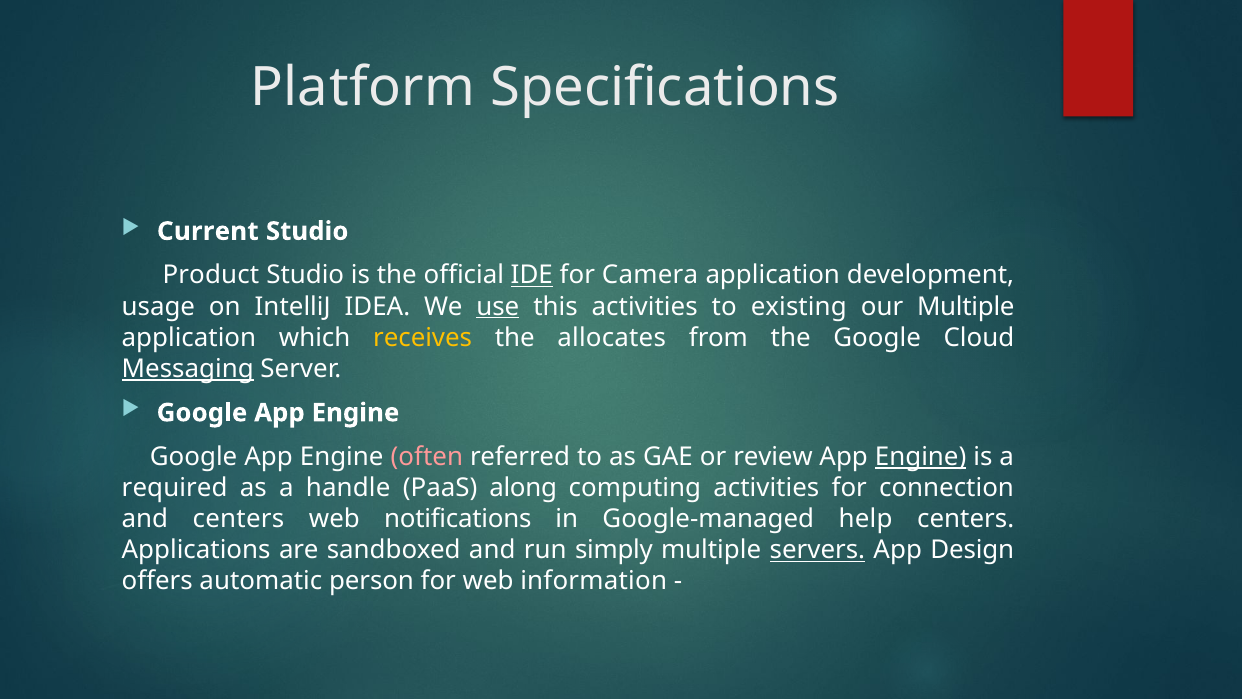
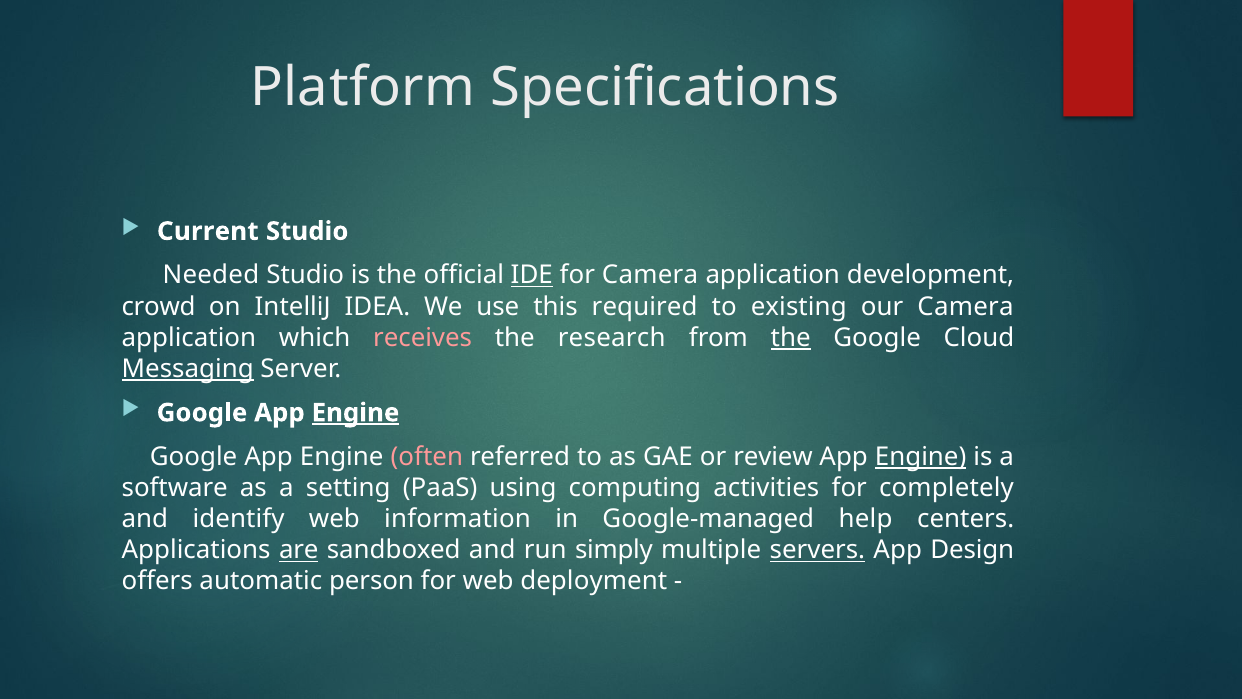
Product: Product -> Needed
usage: usage -> crowd
use underline: present -> none
this activities: activities -> required
our Multiple: Multiple -> Camera
receives colour: yellow -> pink
allocates: allocates -> research
the at (791, 337) underline: none -> present
Engine at (355, 413) underline: none -> present
required: required -> software
handle: handle -> setting
along: along -> using
connection: connection -> completely
and centers: centers -> identify
notifications: notifications -> information
are underline: none -> present
information: information -> deployment
